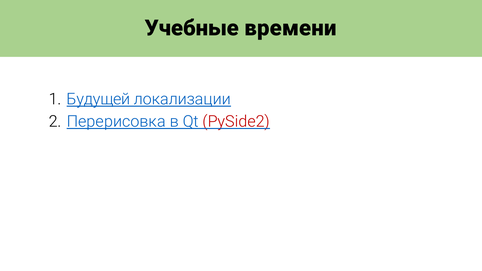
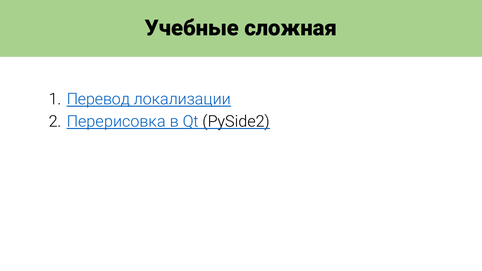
времени: времени -> сложная
Будущей: Будущей -> Перевод
PySide2 colour: red -> black
